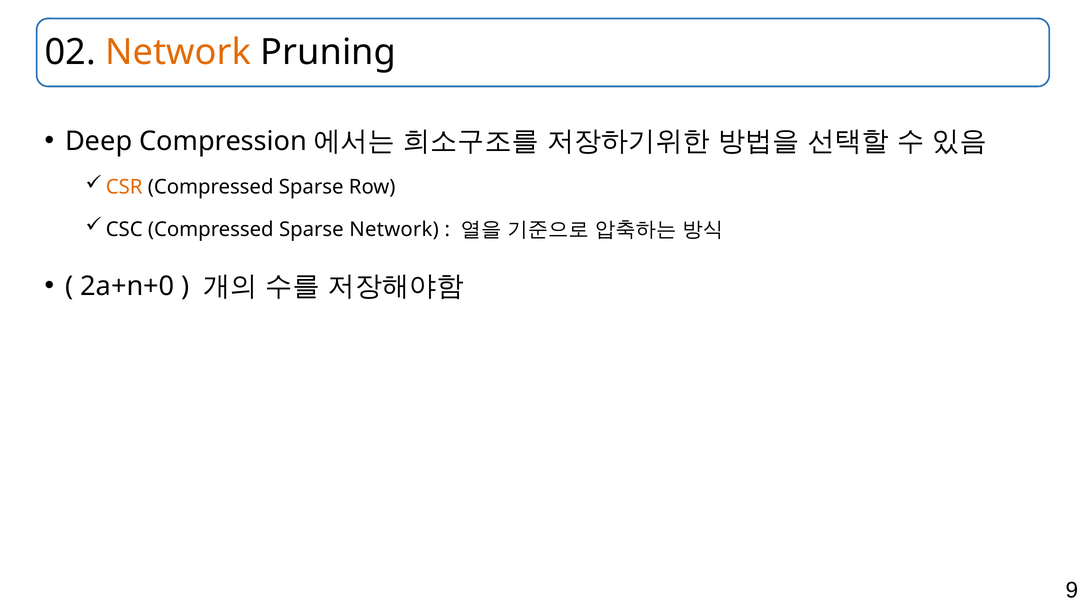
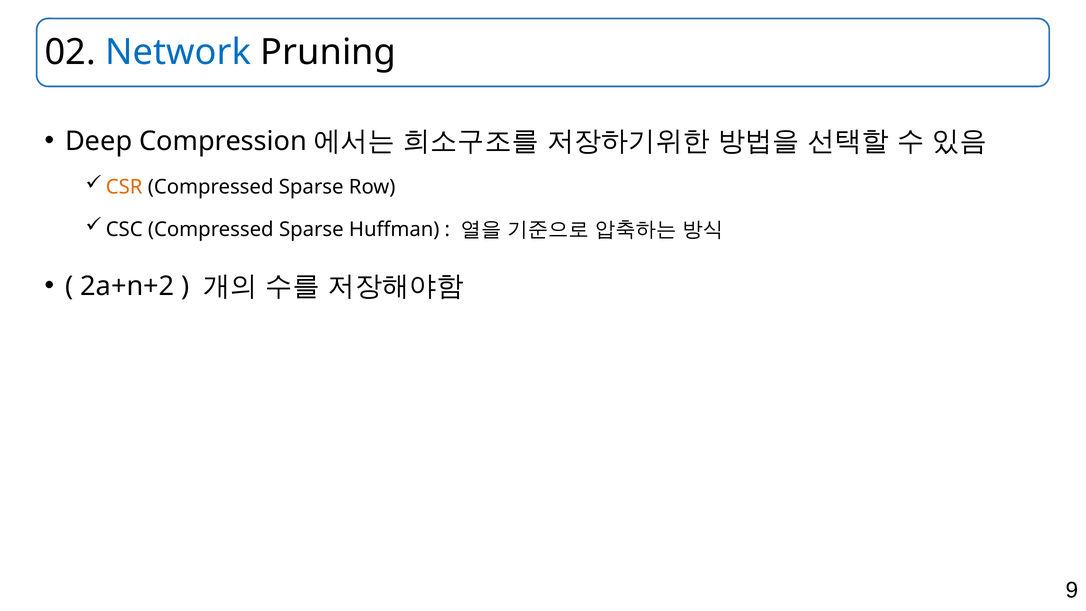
Network at (178, 52) colour: orange -> blue
Sparse Network: Network -> Huffman
2a+n+0: 2a+n+0 -> 2a+n+2
